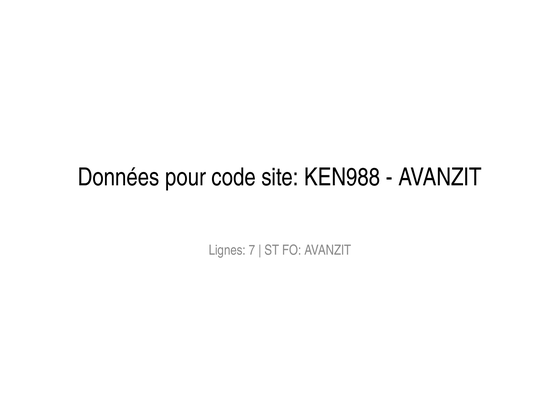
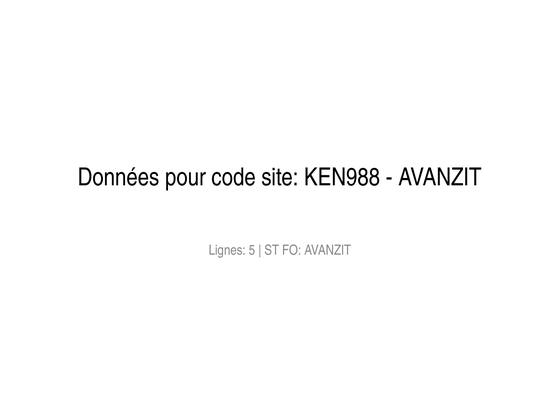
7: 7 -> 5
